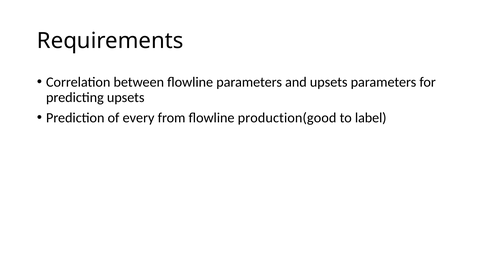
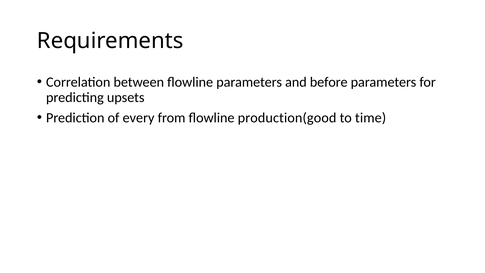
and upsets: upsets -> before
label: label -> time
